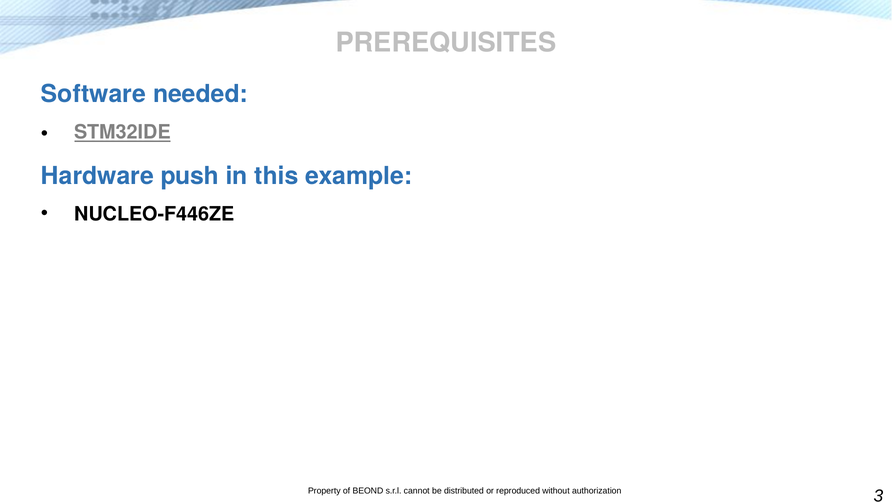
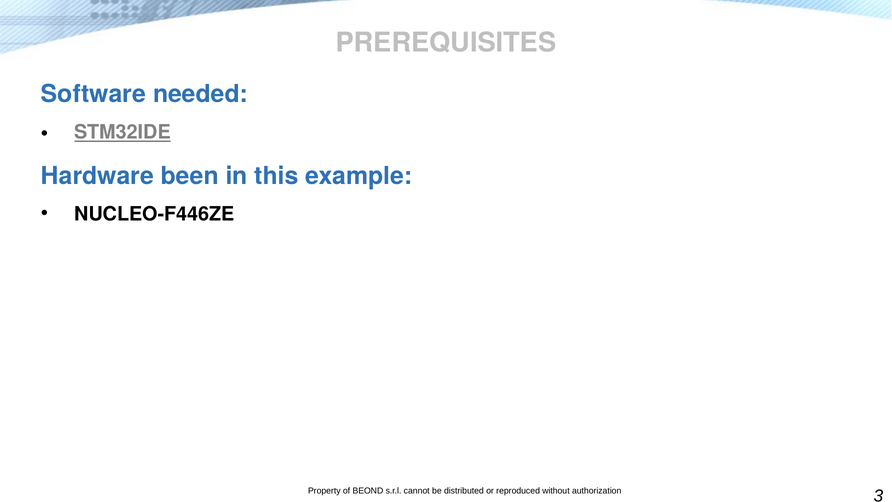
push: push -> been
